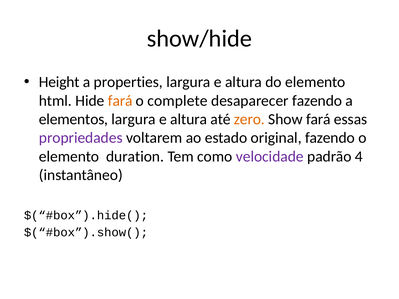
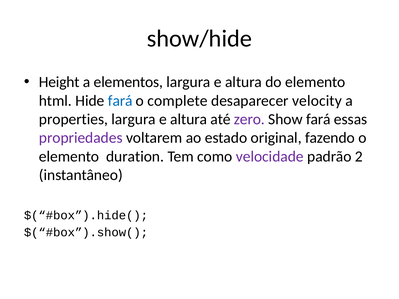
properties: properties -> elementos
fará at (120, 101) colour: orange -> blue
desaparecer fazendo: fazendo -> velocity
elementos: elementos -> properties
zero colour: orange -> purple
4: 4 -> 2
